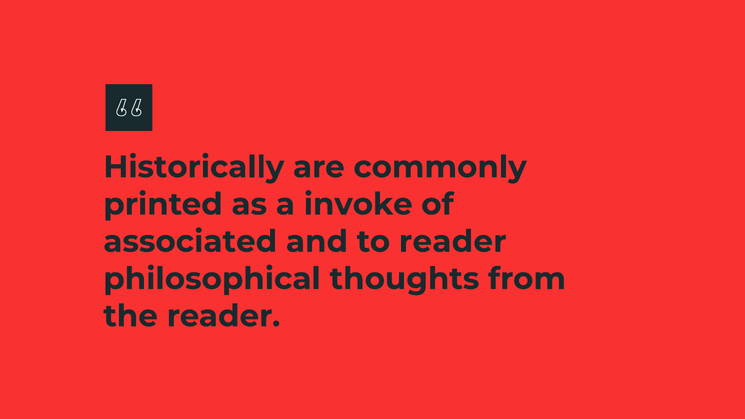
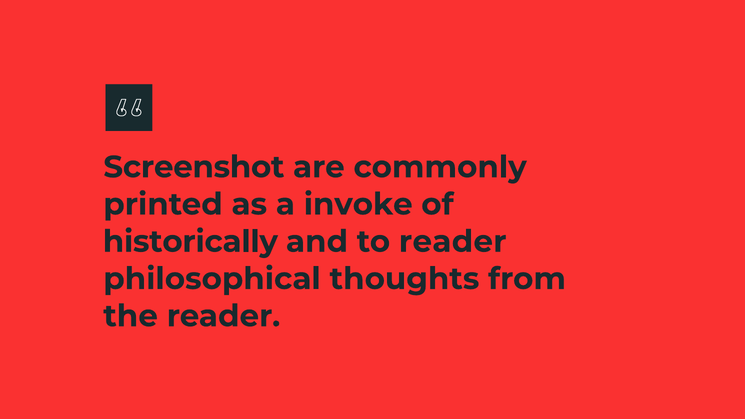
Historically: Historically -> Screenshot
associated: associated -> historically
